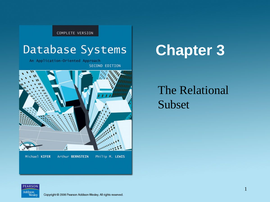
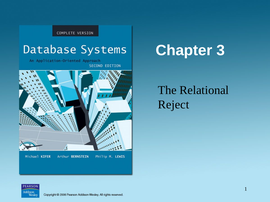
Subset: Subset -> Reject
